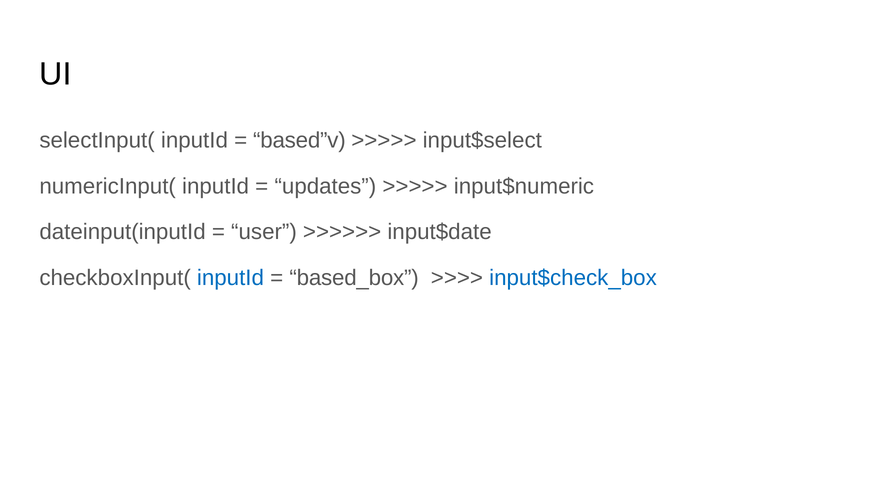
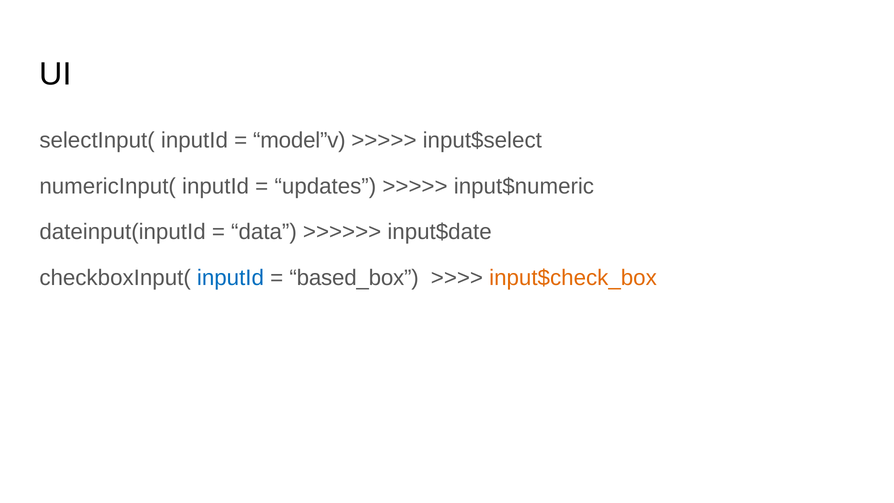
based”v: based”v -> model”v
user: user -> data
input$check_box colour: blue -> orange
